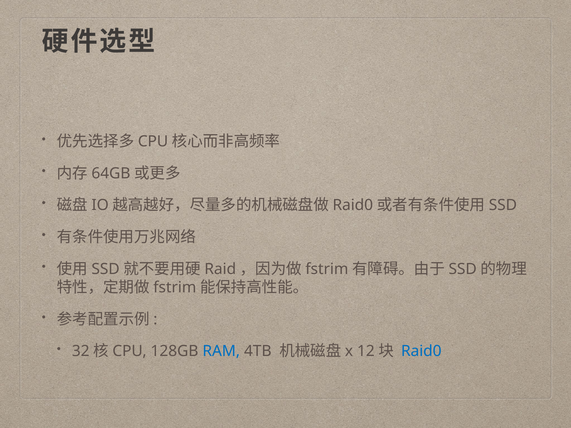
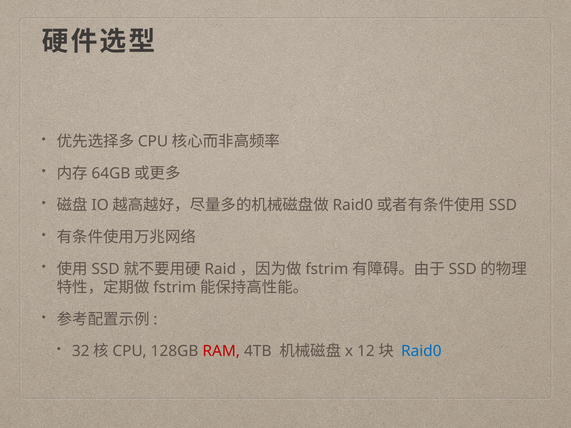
RAM colour: blue -> red
